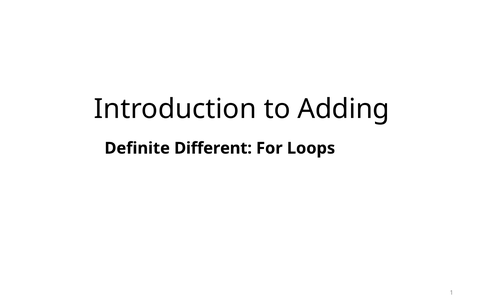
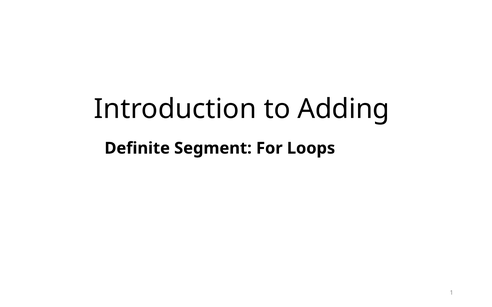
Different: Different -> Segment
